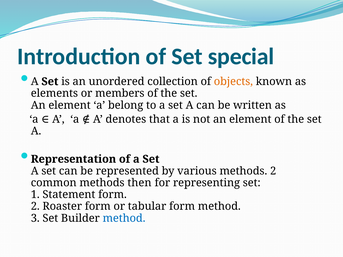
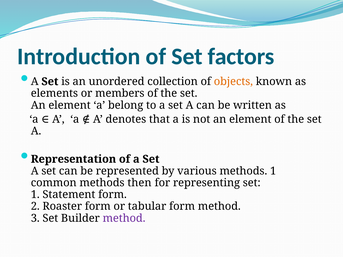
special: special -> factors
methods 2: 2 -> 1
method at (124, 218) colour: blue -> purple
